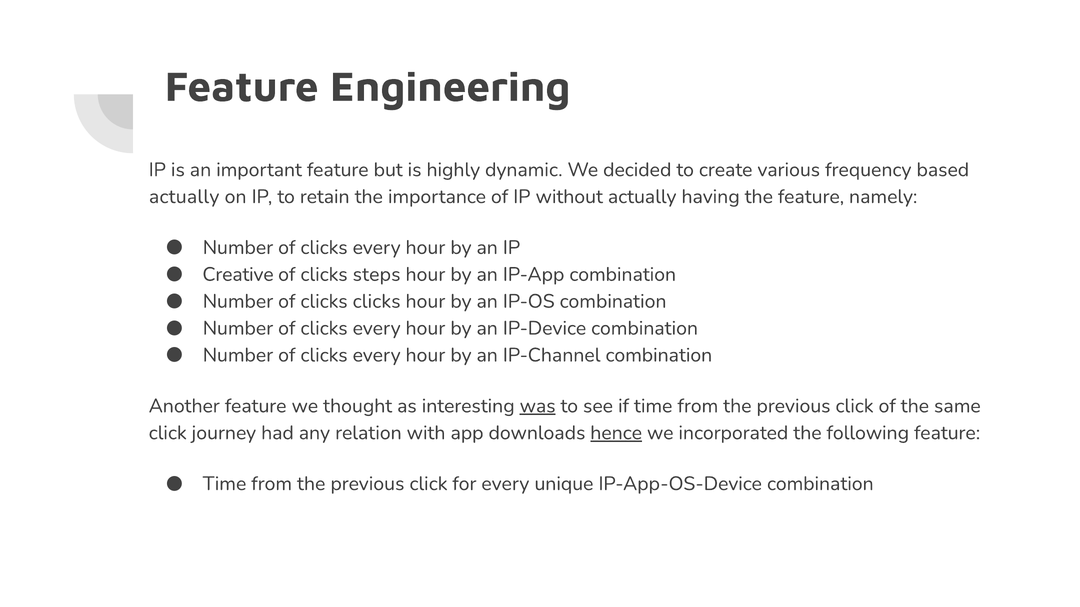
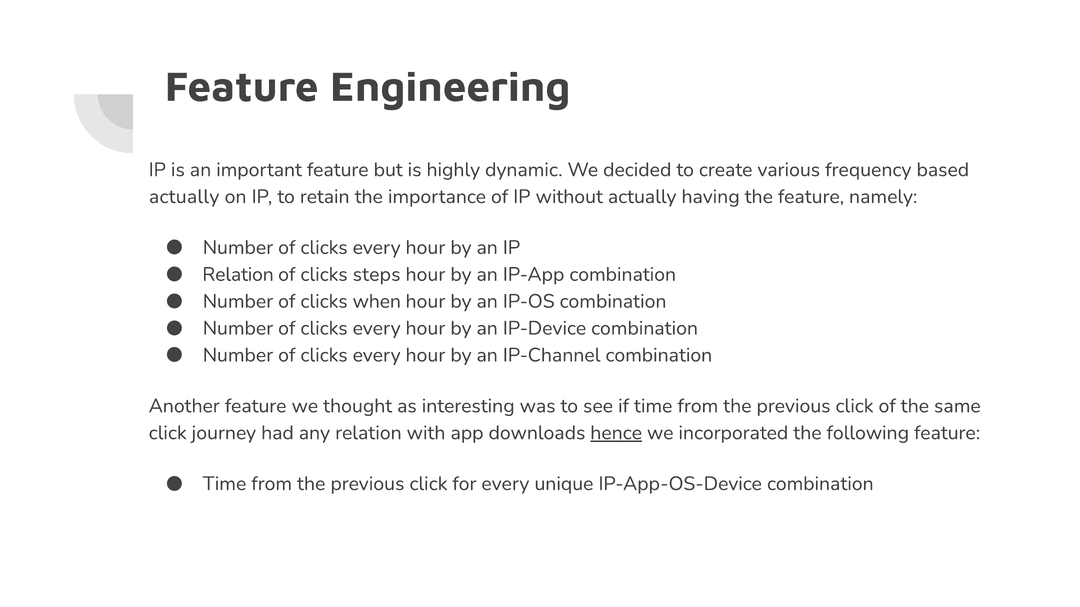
Creative at (238, 275): Creative -> Relation
clicks clicks: clicks -> when
was underline: present -> none
